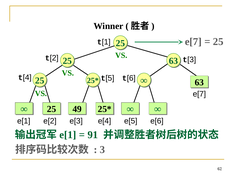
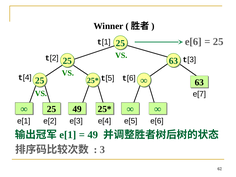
e[7 at (193, 42): e[7 -> e[6
91 at (93, 135): 91 -> 49
